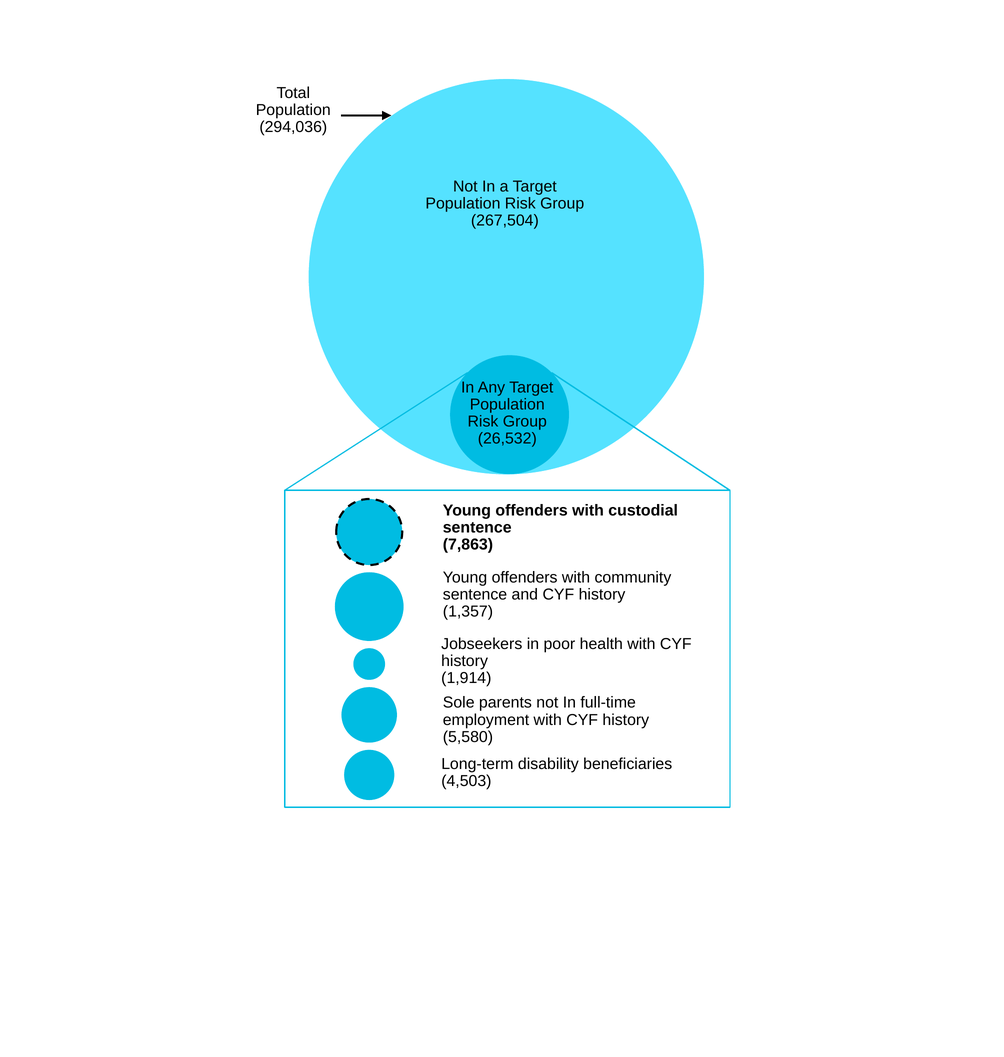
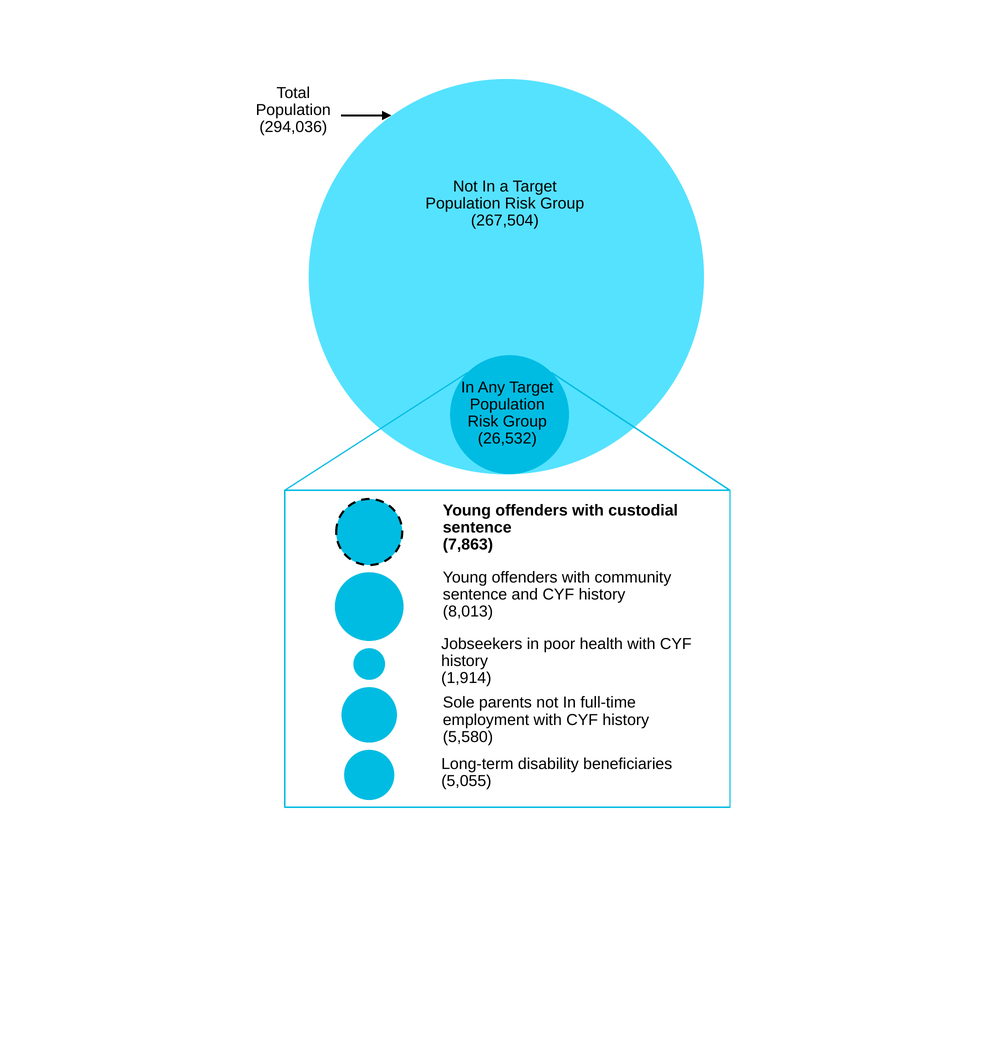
1,357: 1,357 -> 8,013
4,503: 4,503 -> 5,055
